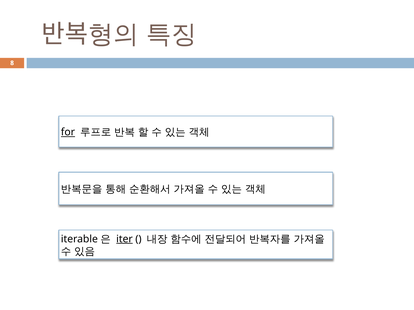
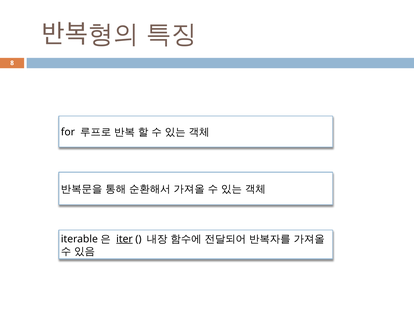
for underline: present -> none
